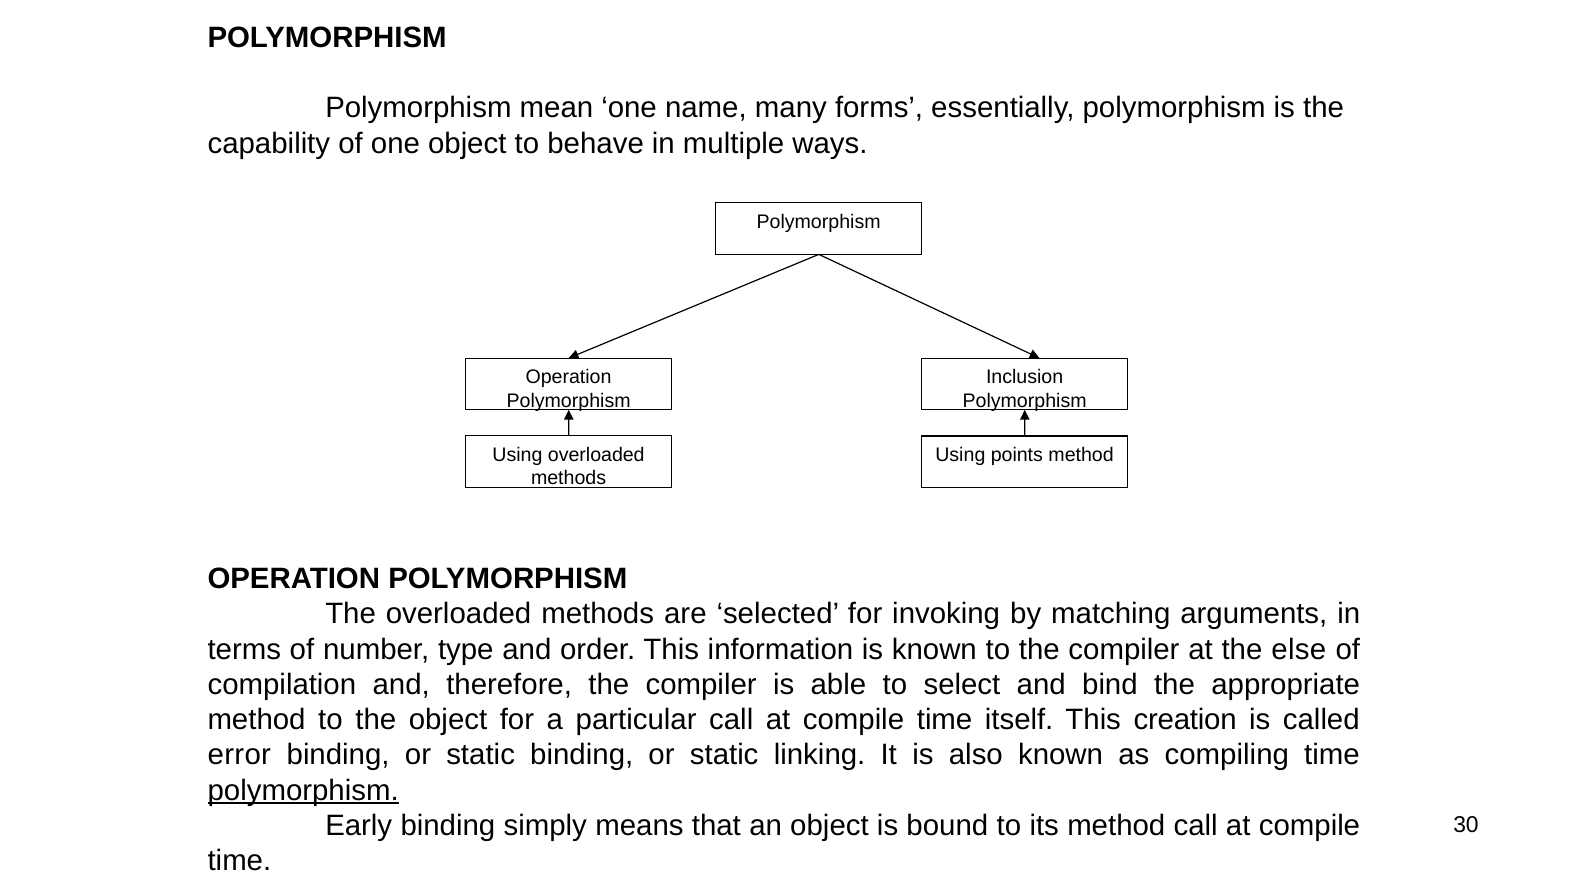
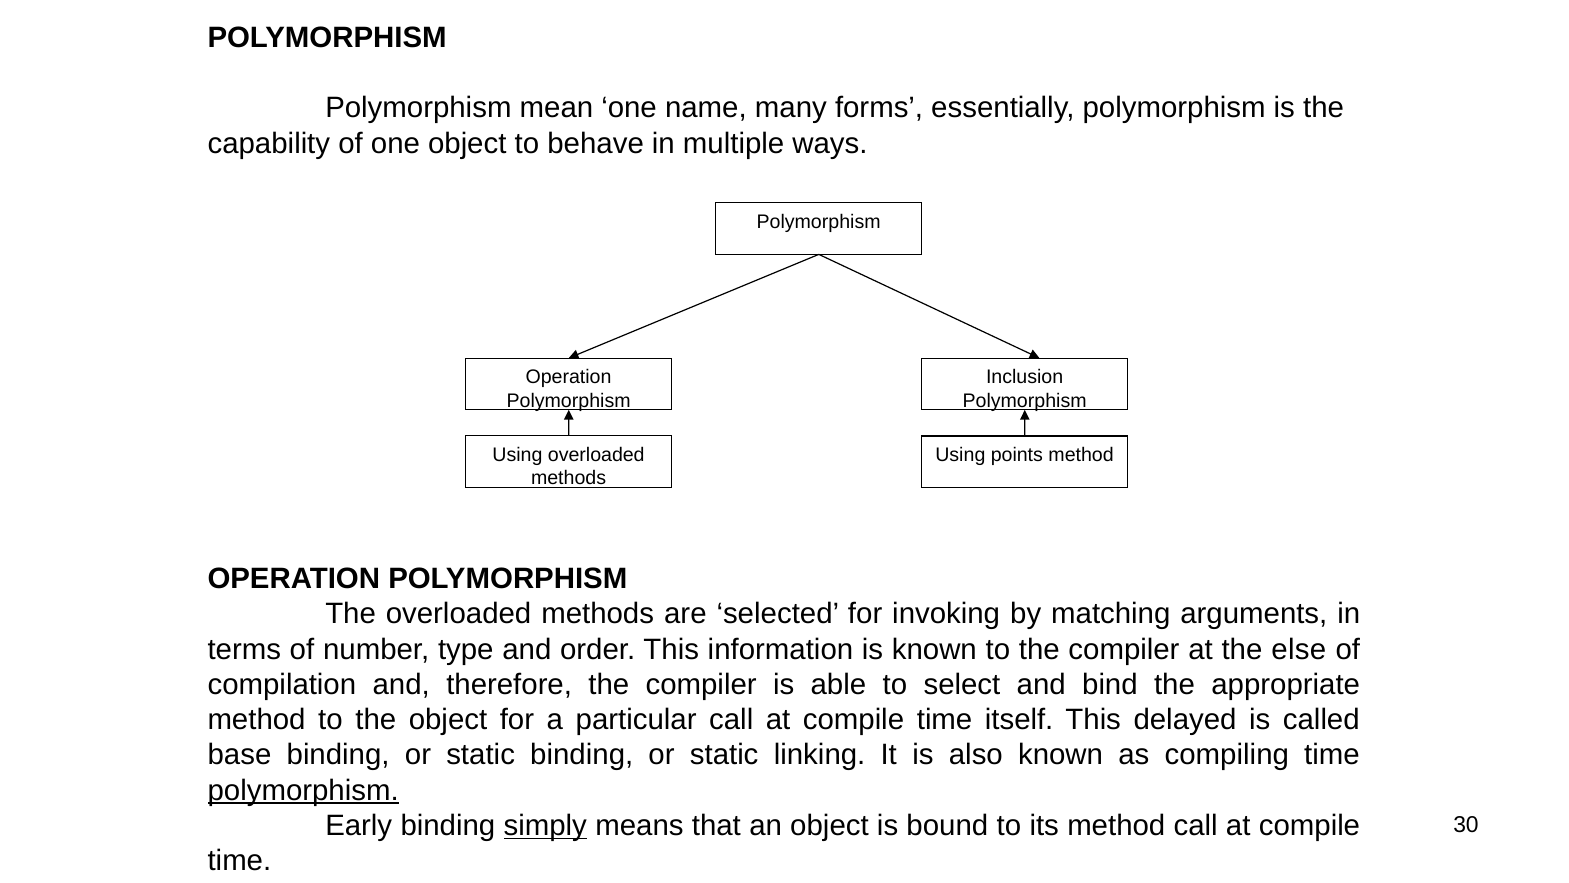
creation: creation -> delayed
error: error -> base
simply underline: none -> present
